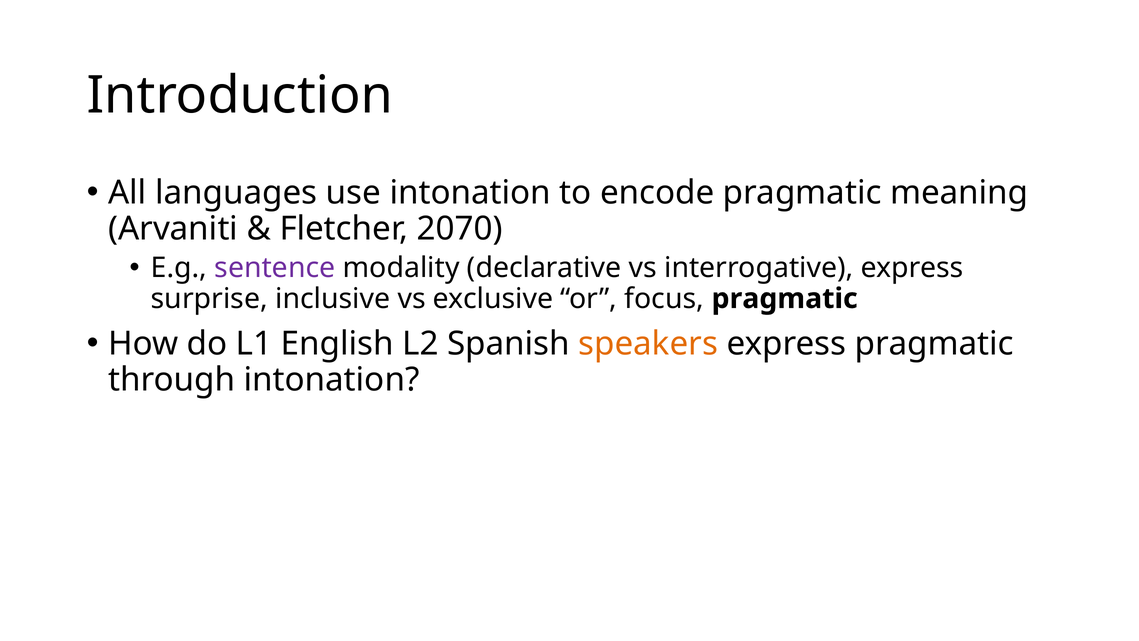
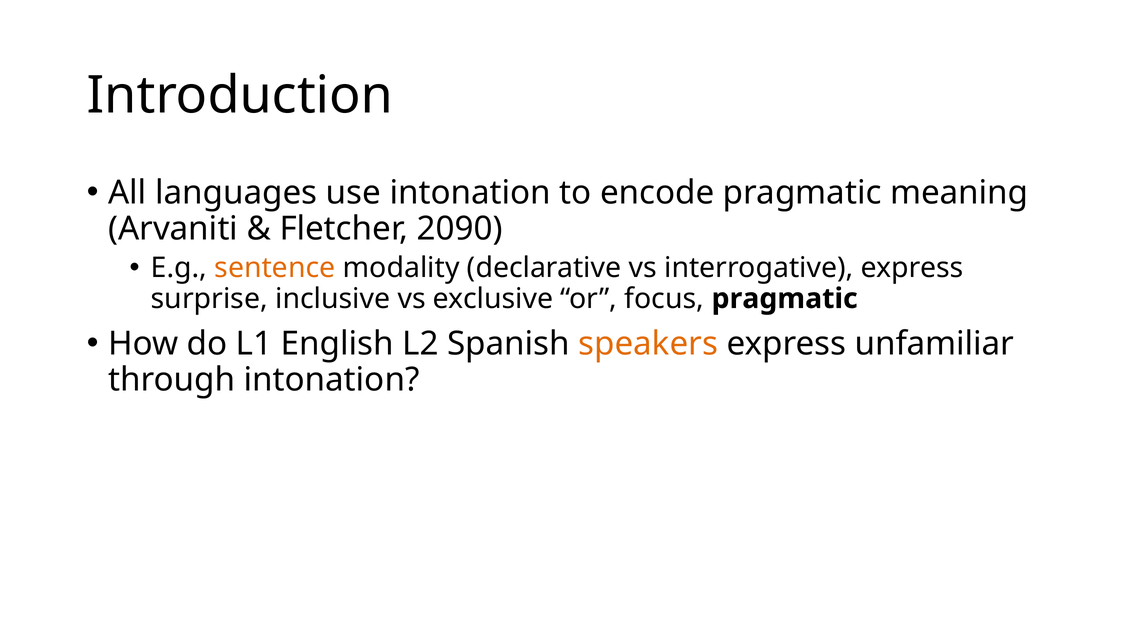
2070: 2070 -> 2090
sentence colour: purple -> orange
express pragmatic: pragmatic -> unfamiliar
